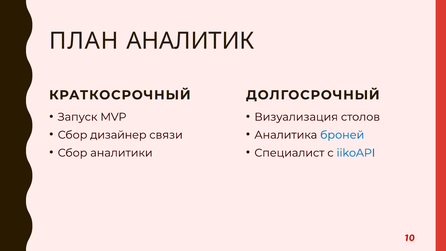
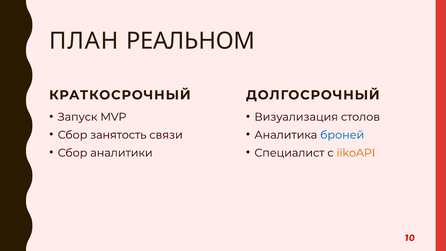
АНАЛИТИК: АНАЛИТИК -> РЕАЛЬНОМ
дизайнер: дизайнер -> занятость
iikoAPI colour: blue -> orange
